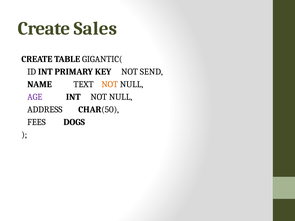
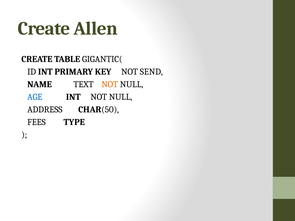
Sales: Sales -> Allen
AGE colour: purple -> blue
DOGS: DOGS -> TYPE
